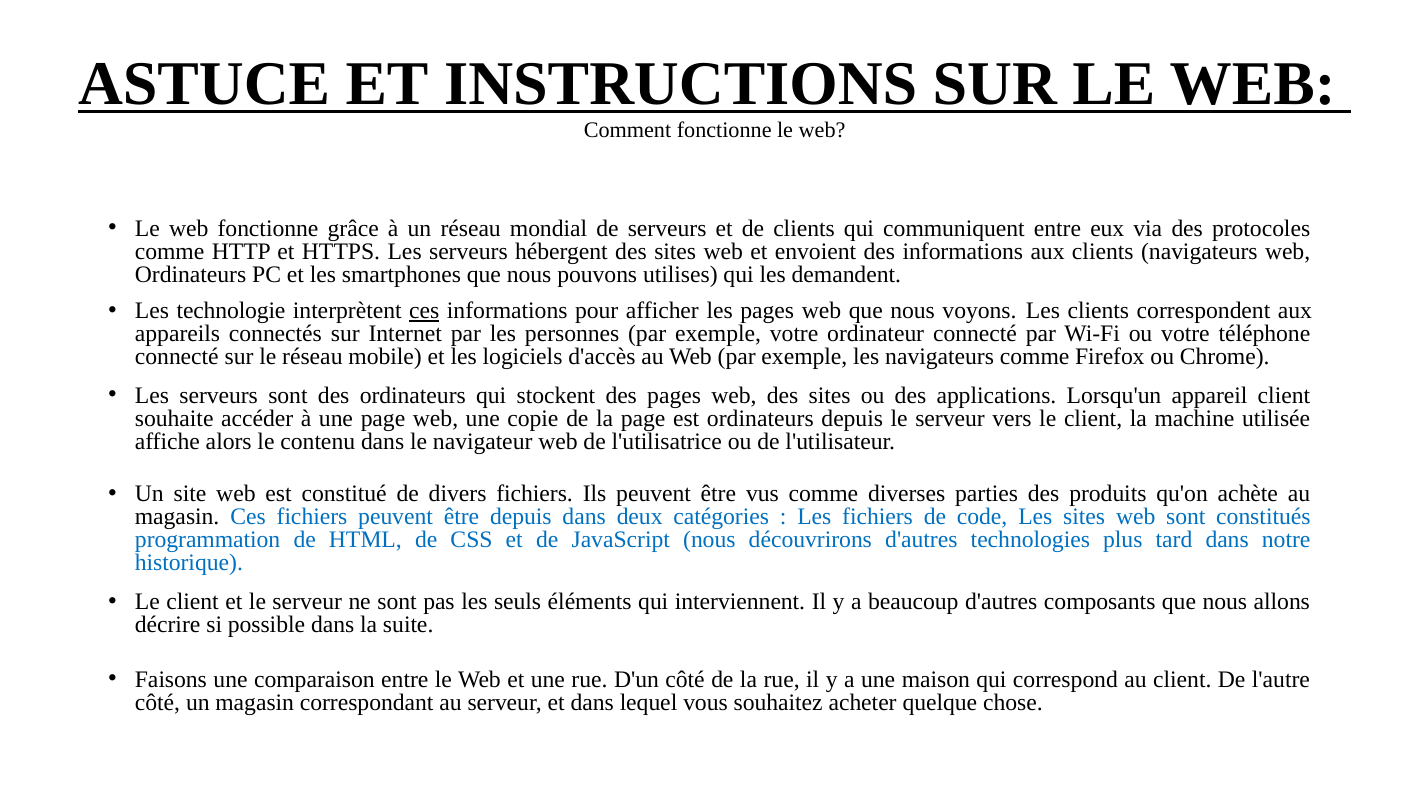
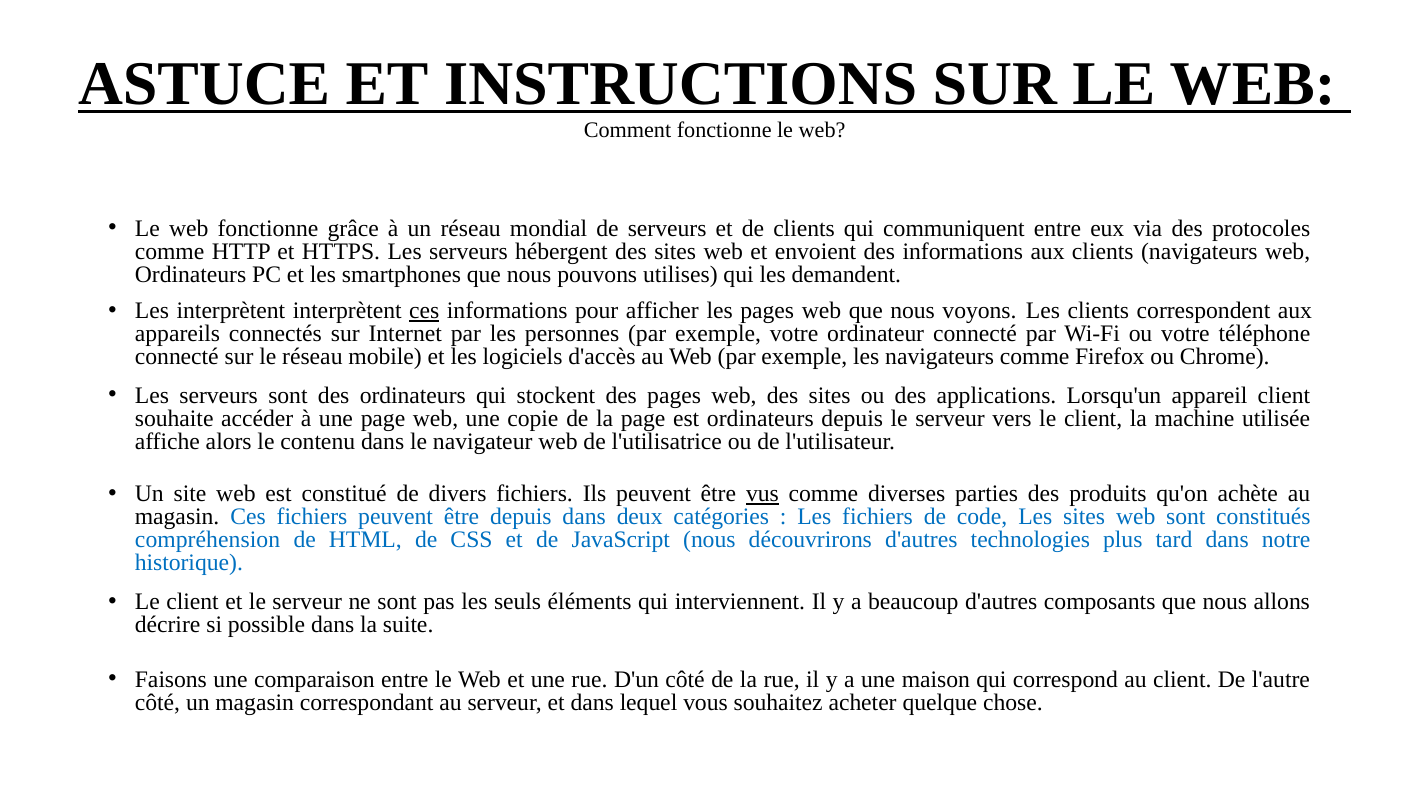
Les technologie: technologie -> interprètent
vus underline: none -> present
programmation: programmation -> compréhension
